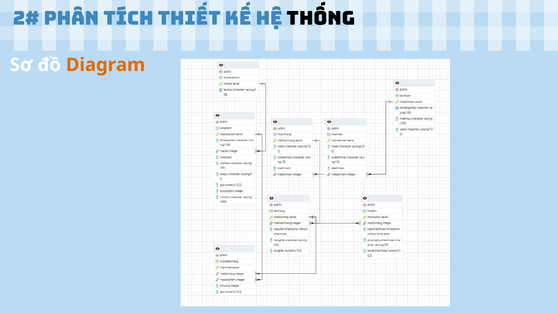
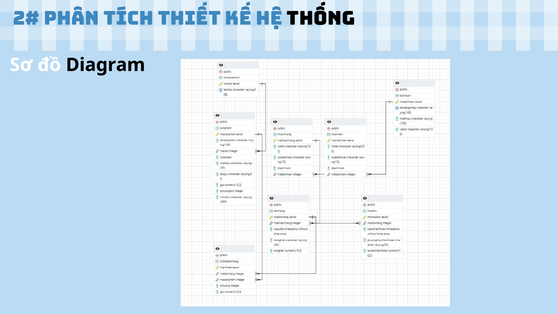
Diagram colour: orange -> black
